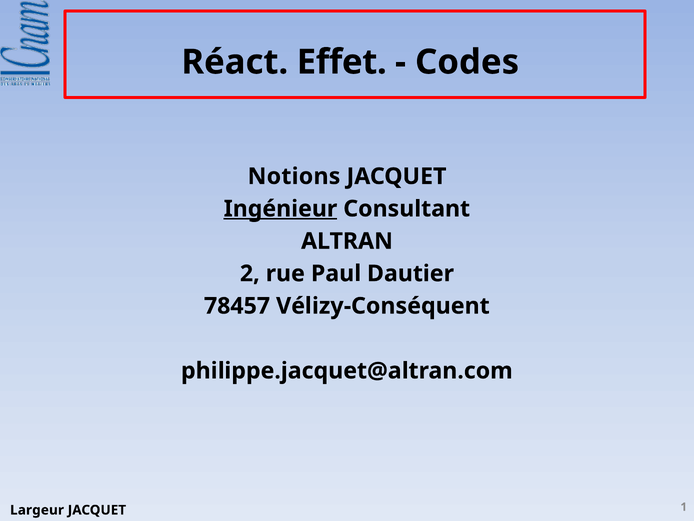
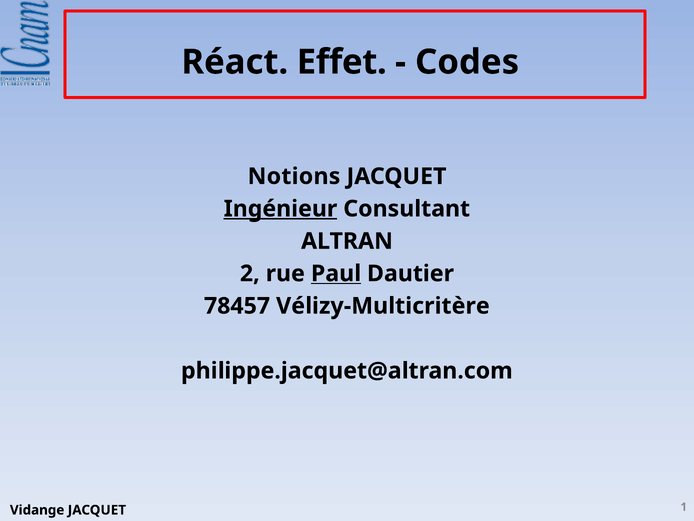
Paul underline: none -> present
Vélizy-Conséquent: Vélizy-Conséquent -> Vélizy-Multicritère
Largeur: Largeur -> Vidange
